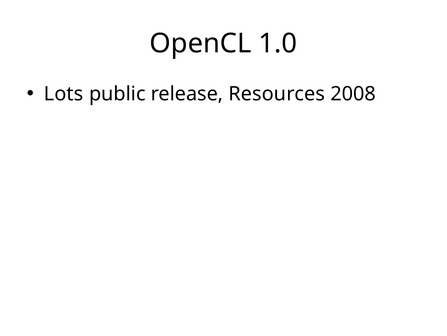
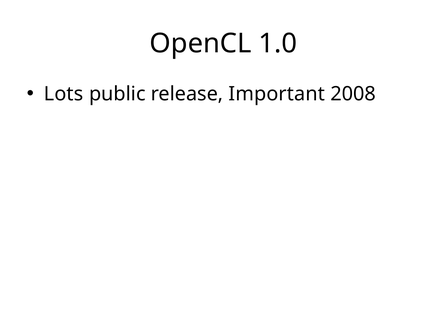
Resources: Resources -> Important
